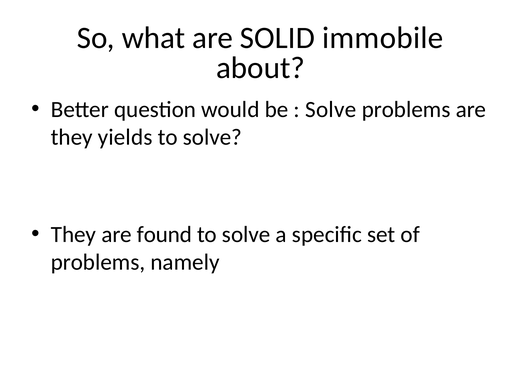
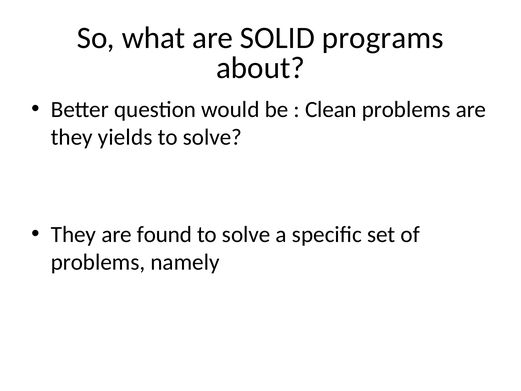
immobile: immobile -> programs
Solve at (331, 109): Solve -> Clean
